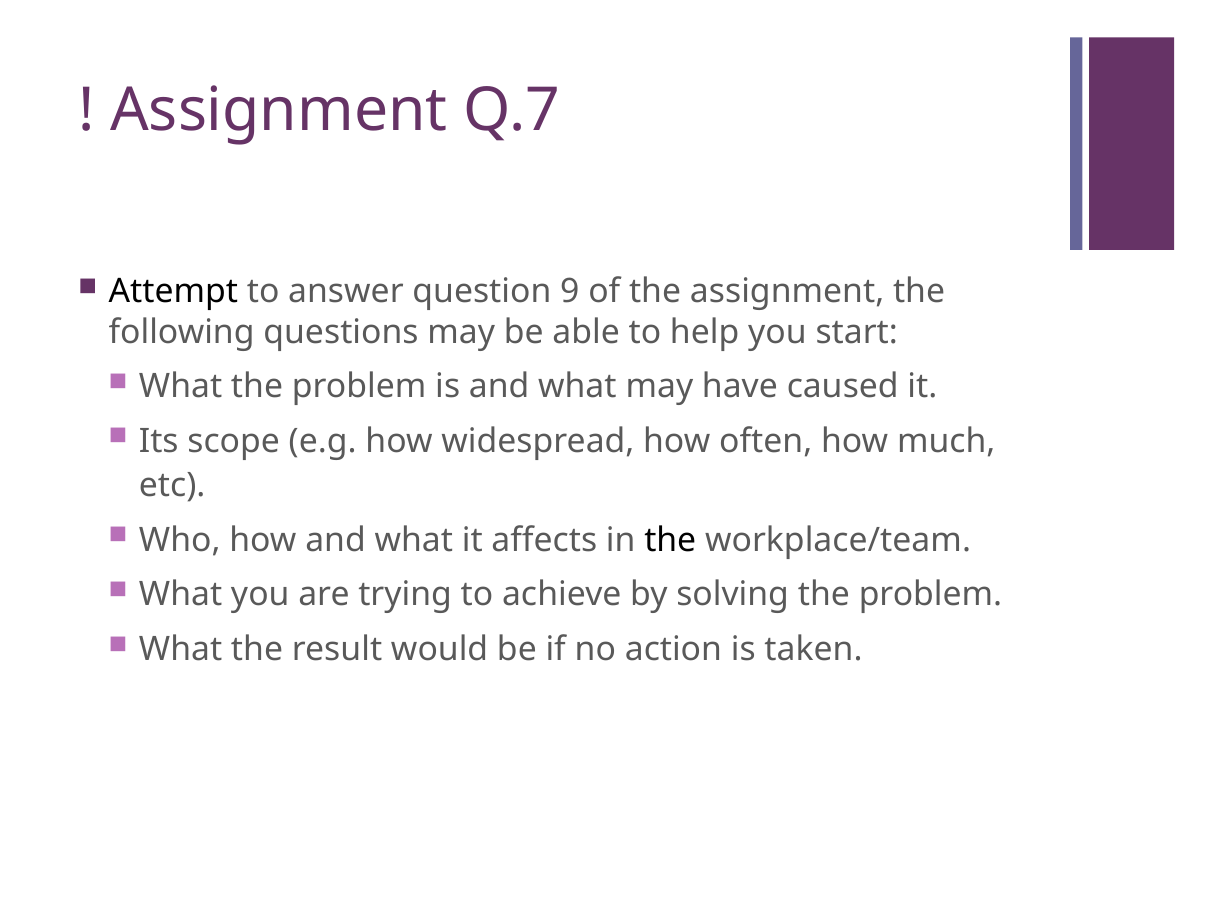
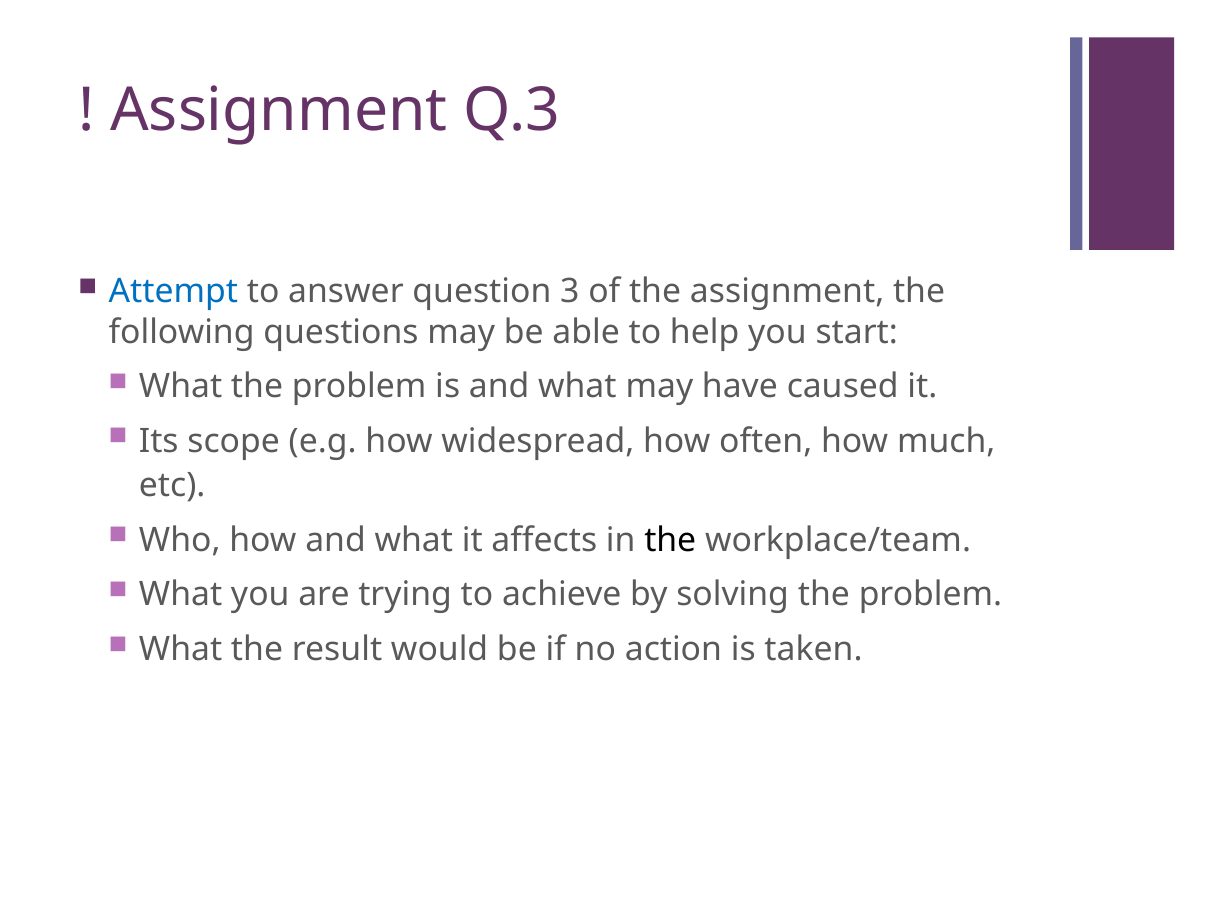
Q.7: Q.7 -> Q.3
Attempt colour: black -> blue
9: 9 -> 3
